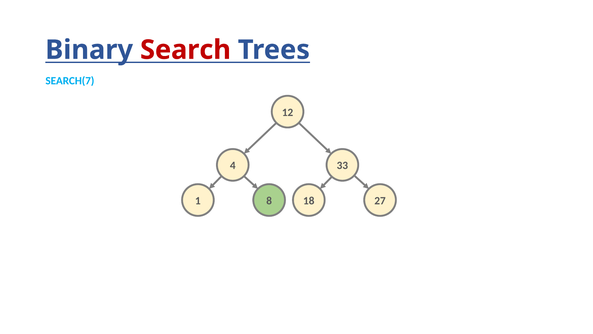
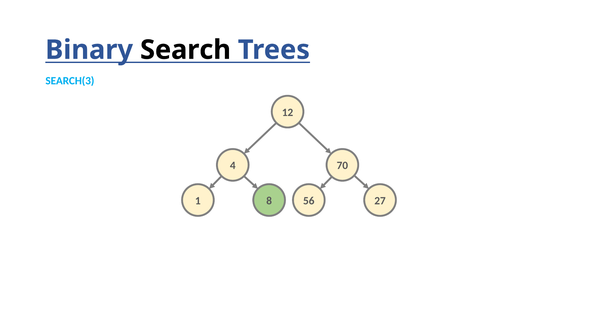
Search colour: red -> black
SEARCH(7: SEARCH(7 -> SEARCH(3
33: 33 -> 70
18: 18 -> 56
